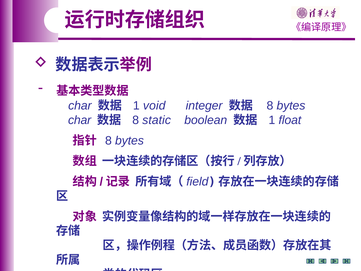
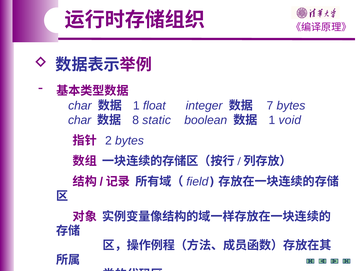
void: void -> float
8 at (270, 106): 8 -> 7
float: float -> void
8 at (108, 140): 8 -> 2
